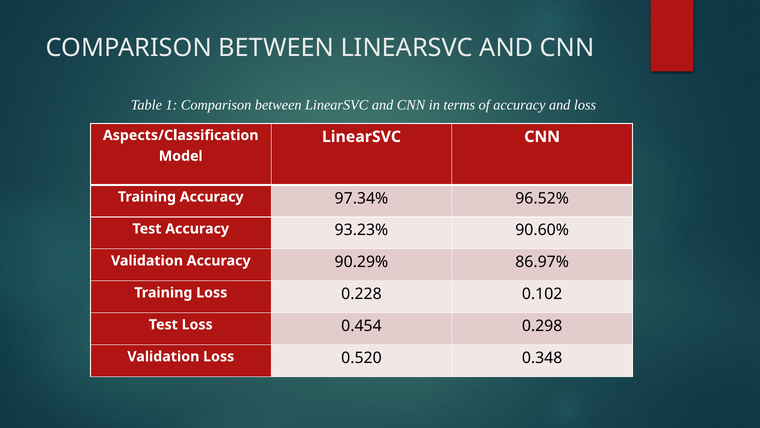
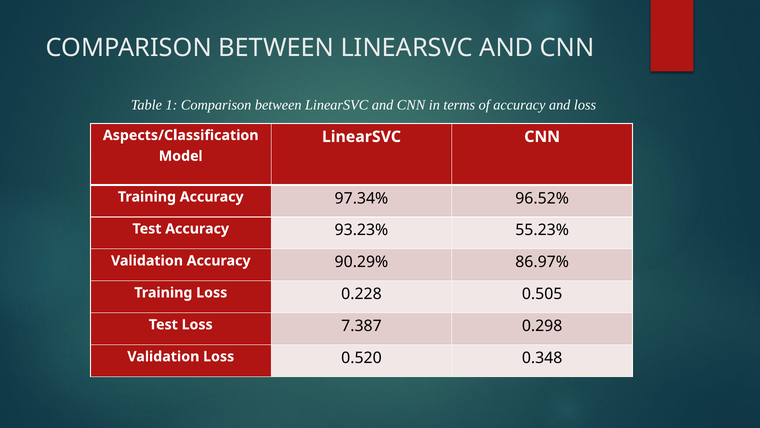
90.60%: 90.60% -> 55.23%
0.102: 0.102 -> 0.505
0.454: 0.454 -> 7.387
